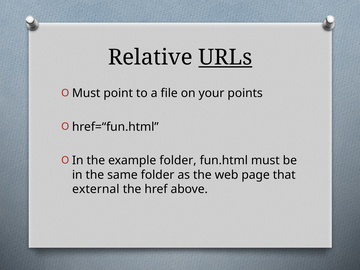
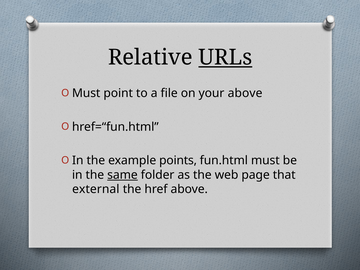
your points: points -> above
example folder: folder -> points
same underline: none -> present
